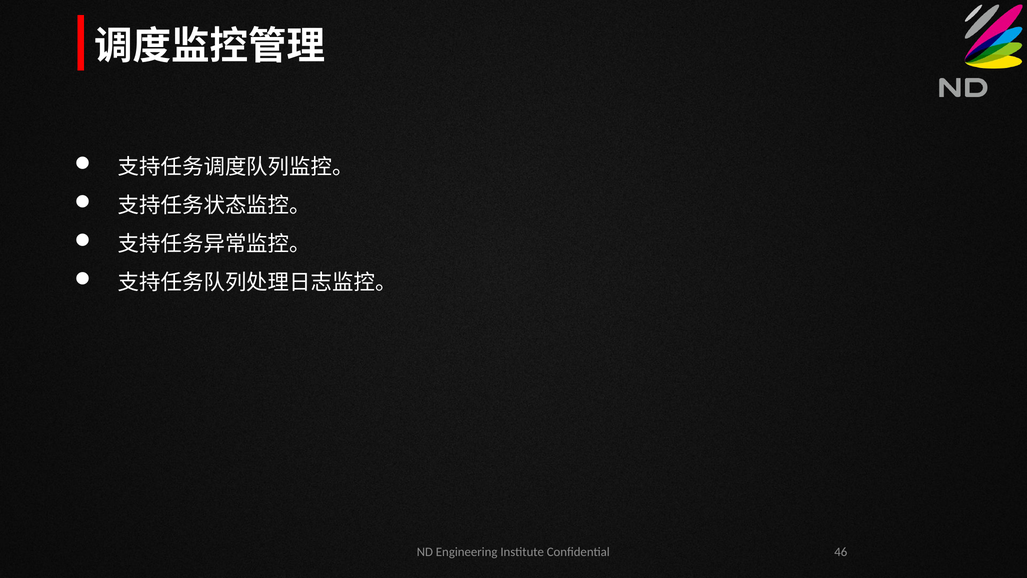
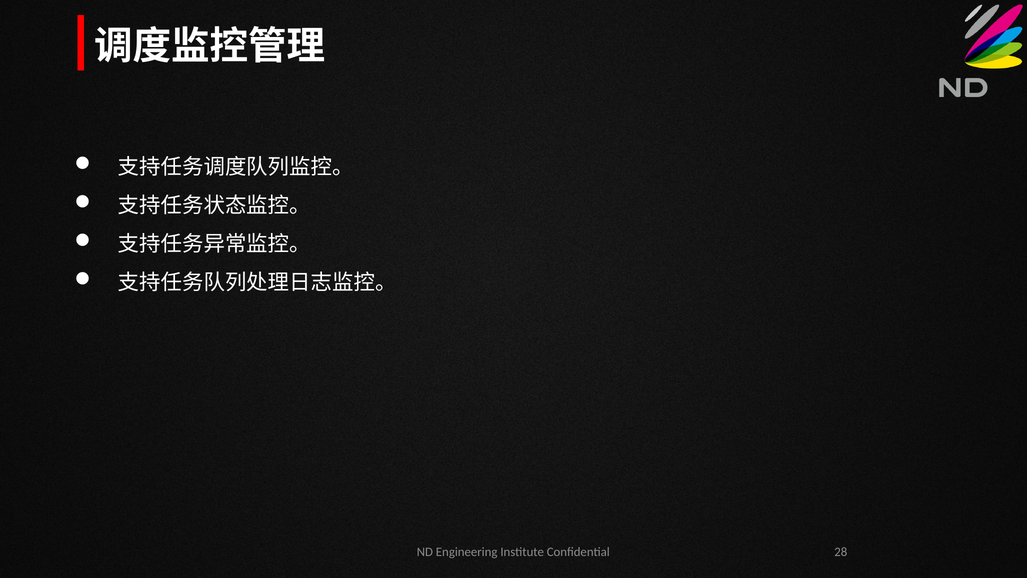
46: 46 -> 28
